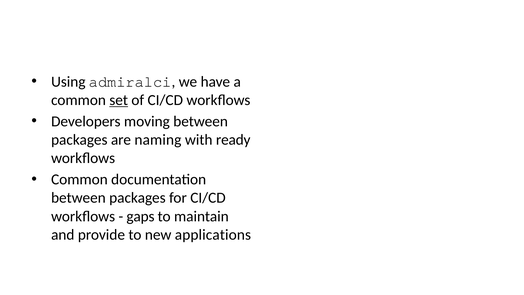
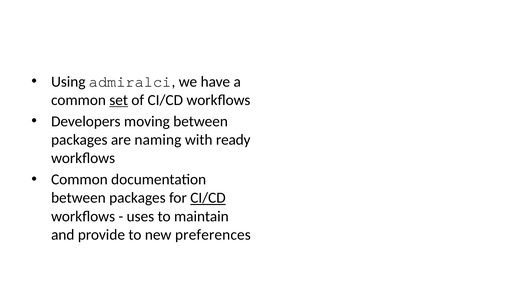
CI/CD at (208, 198) underline: none -> present
gaps: gaps -> uses
applications: applications -> preferences
